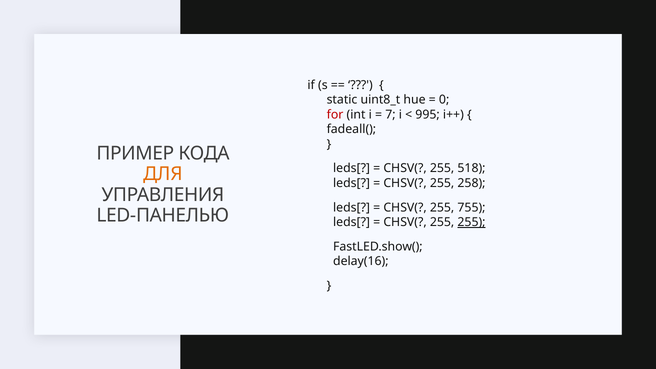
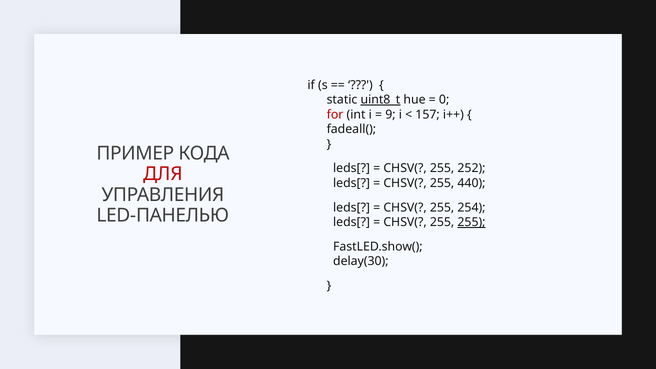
uint8_t underline: none -> present
7: 7 -> 9
995: 995 -> 157
518: 518 -> 252
ДЛЯ colour: orange -> red
258: 258 -> 440
755: 755 -> 254
delay(16: delay(16 -> delay(30
